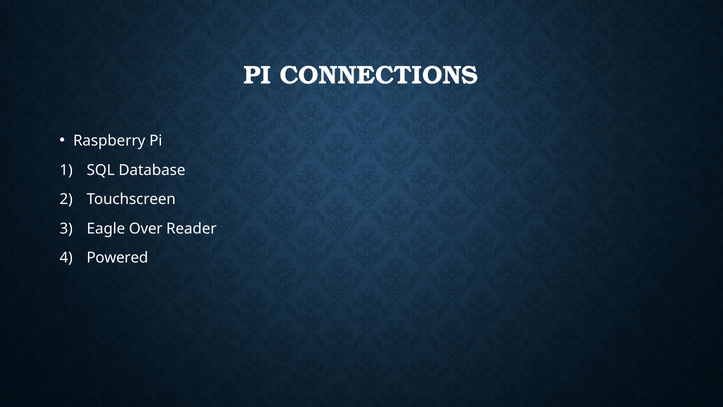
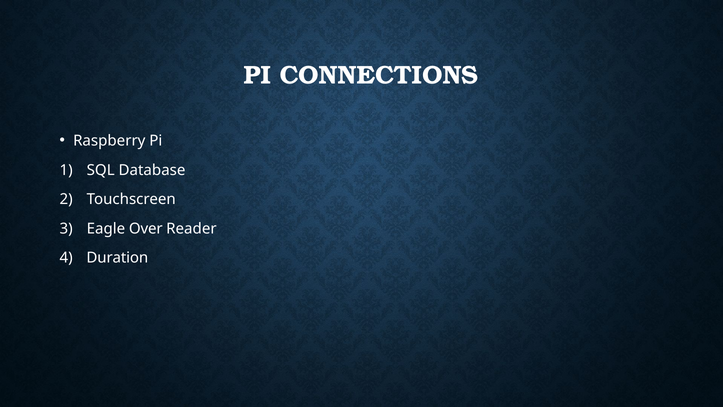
Powered: Powered -> Duration
